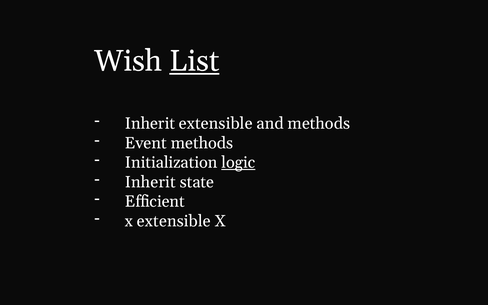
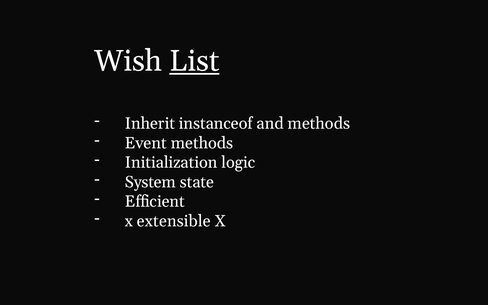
Inherit extensible: extensible -> instanceof
logic underline: present -> none
Inherit at (150, 182): Inherit -> System
